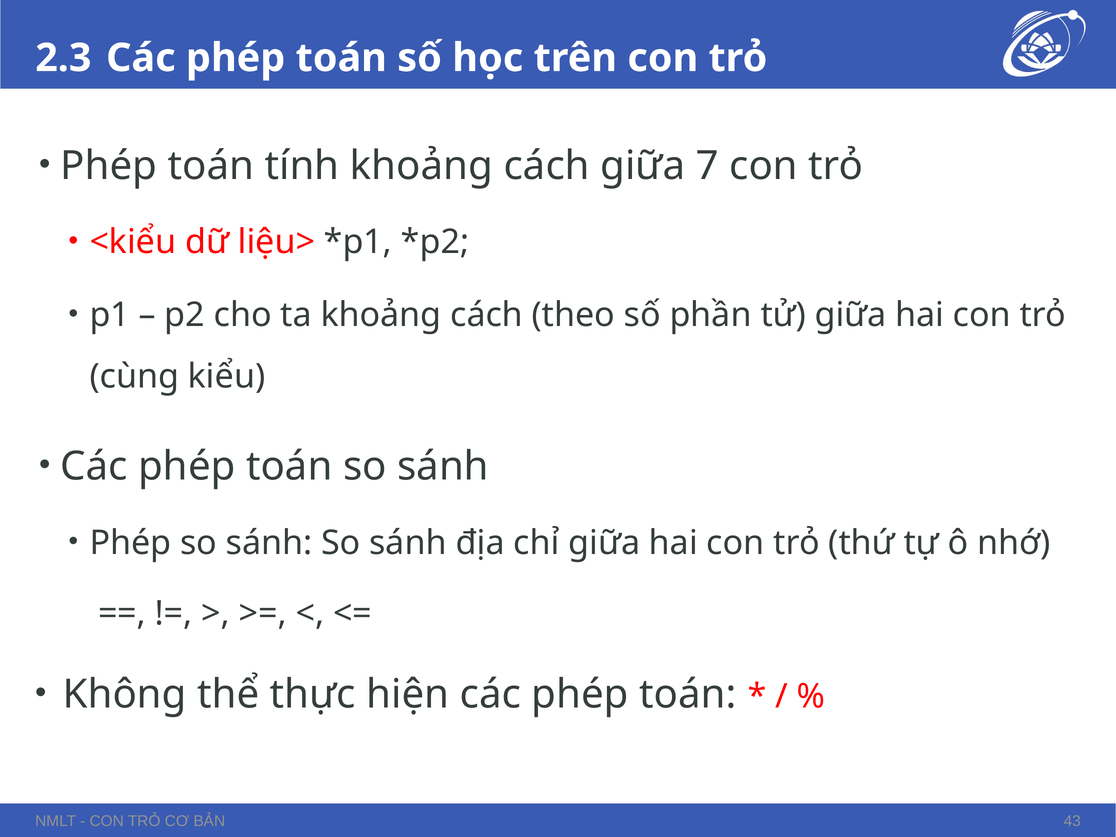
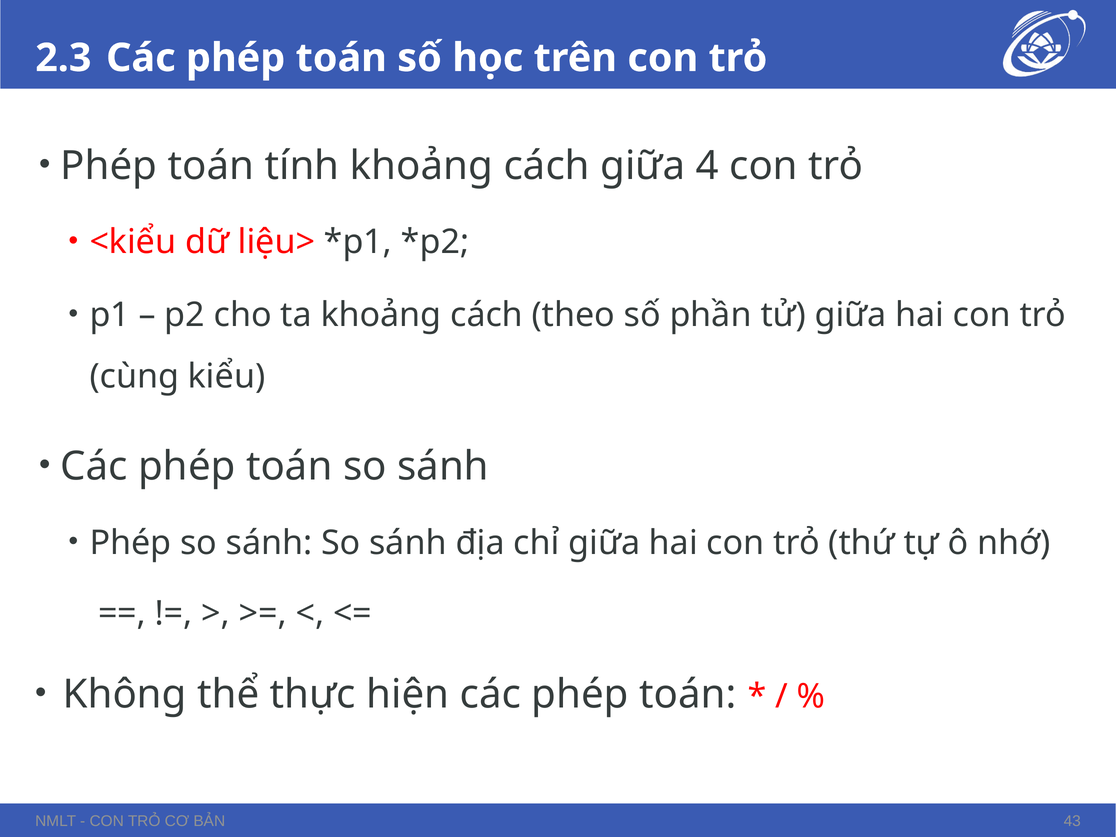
7: 7 -> 4
